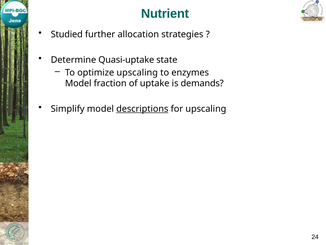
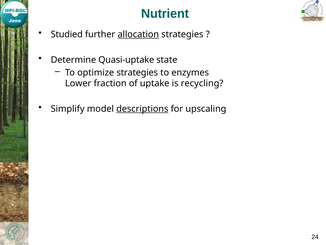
allocation underline: none -> present
optimize upscaling: upscaling -> strategies
Model at (78, 83): Model -> Lower
demands: demands -> recycling
